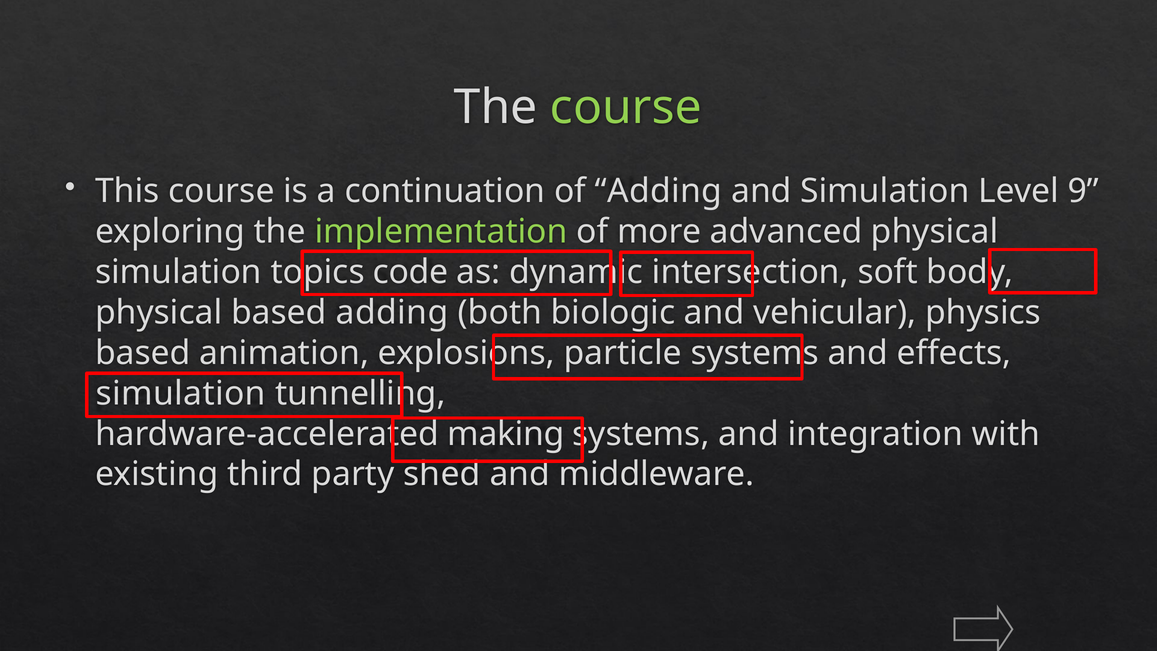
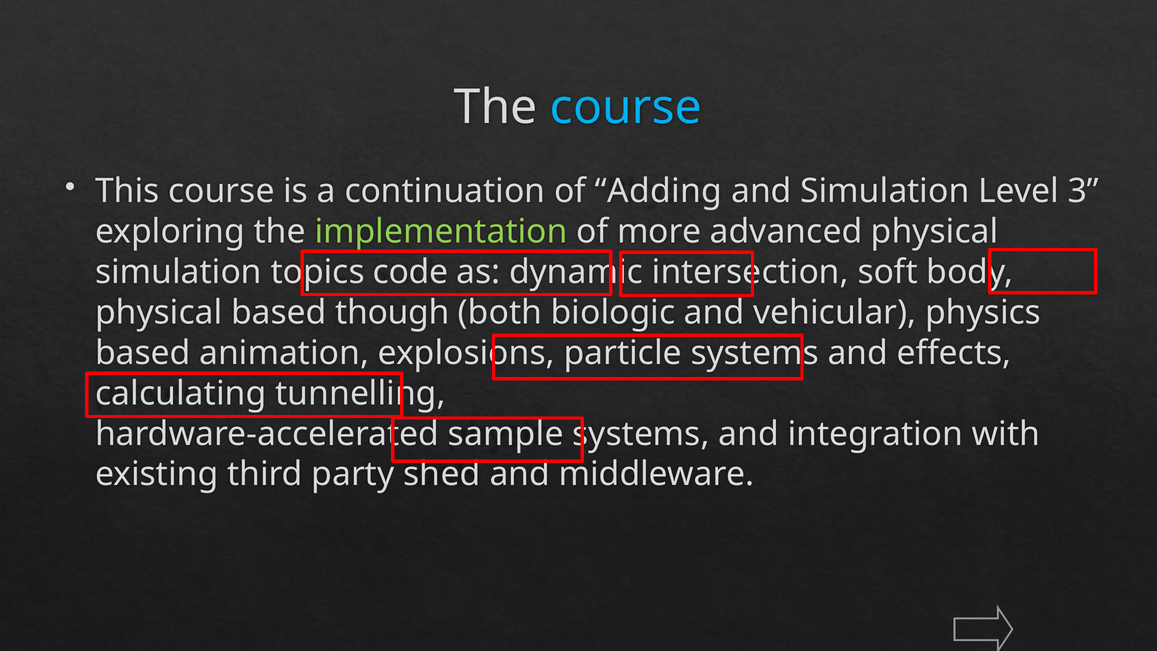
course at (626, 107) colour: light green -> light blue
9: 9 -> 3
based adding: adding -> though
simulation at (181, 393): simulation -> calculating
making: making -> sample
